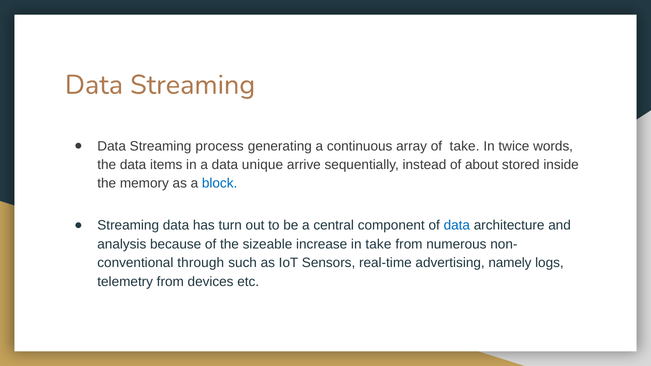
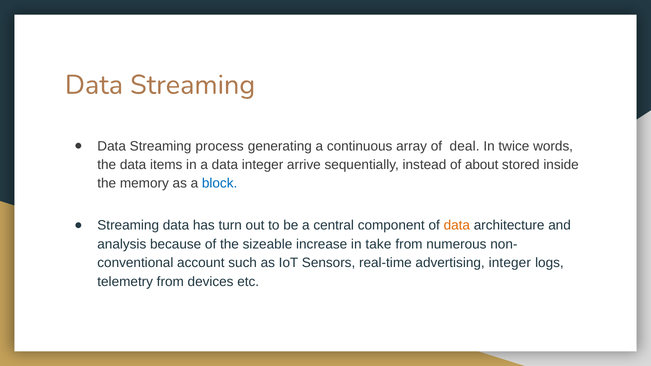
of take: take -> deal
data unique: unique -> integer
data at (457, 226) colour: blue -> orange
through: through -> account
advertising namely: namely -> integer
